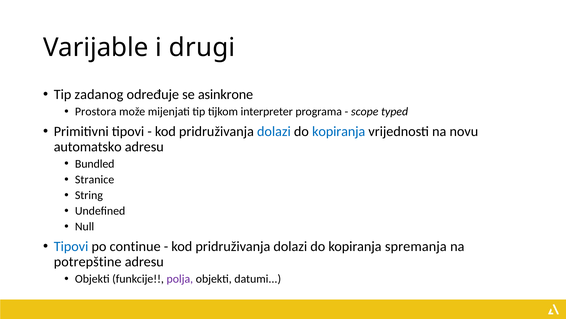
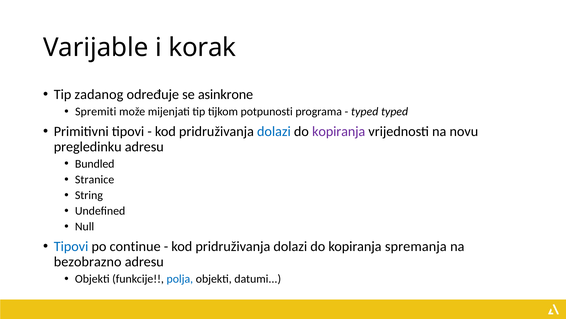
drugi: drugi -> korak
Prostora: Prostora -> Spremiti
interpreter: interpreter -> potpunosti
scope at (365, 111): scope -> typed
kopiranja at (339, 131) colour: blue -> purple
automatsko: automatsko -> pregledinku
potrepštine: potrepštine -> bezobrazno
polja colour: purple -> blue
